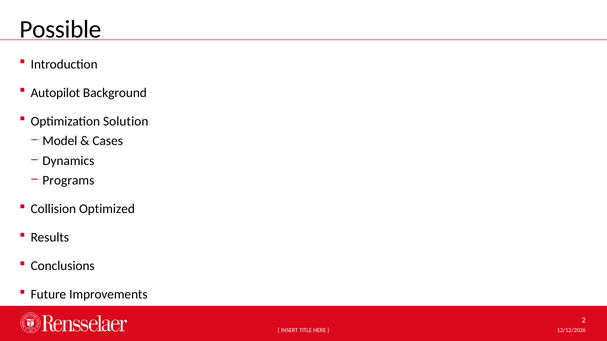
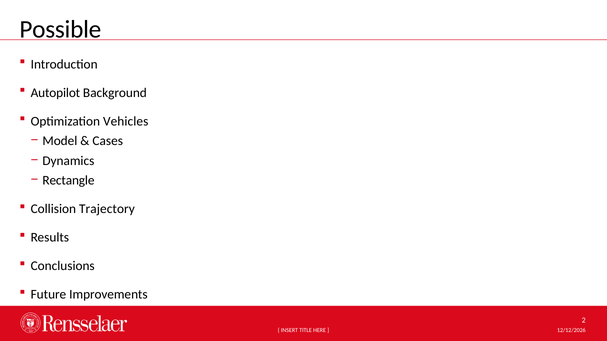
Solution: Solution -> Vehicles
Programs: Programs -> Rectangle
Optimized: Optimized -> Trajectory
